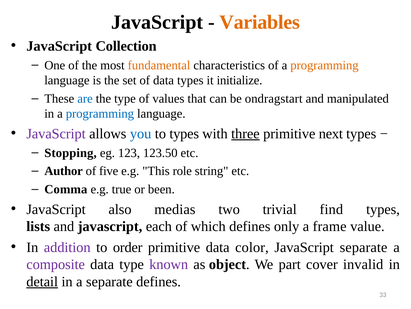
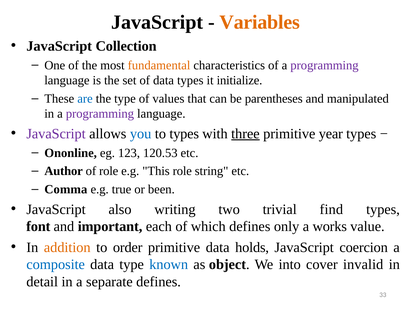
programming at (324, 65) colour: orange -> purple
ondragstart: ondragstart -> parentheses
programming at (100, 113) colour: blue -> purple
next: next -> year
Stopping: Stopping -> Ononline
123.50: 123.50 -> 120.53
of five: five -> role
medias: medias -> writing
lists: lists -> font
and javascript: javascript -> important
frame: frame -> works
addition colour: purple -> orange
color: color -> holds
JavaScript separate: separate -> coercion
composite colour: purple -> blue
known colour: purple -> blue
part: part -> into
detail underline: present -> none
